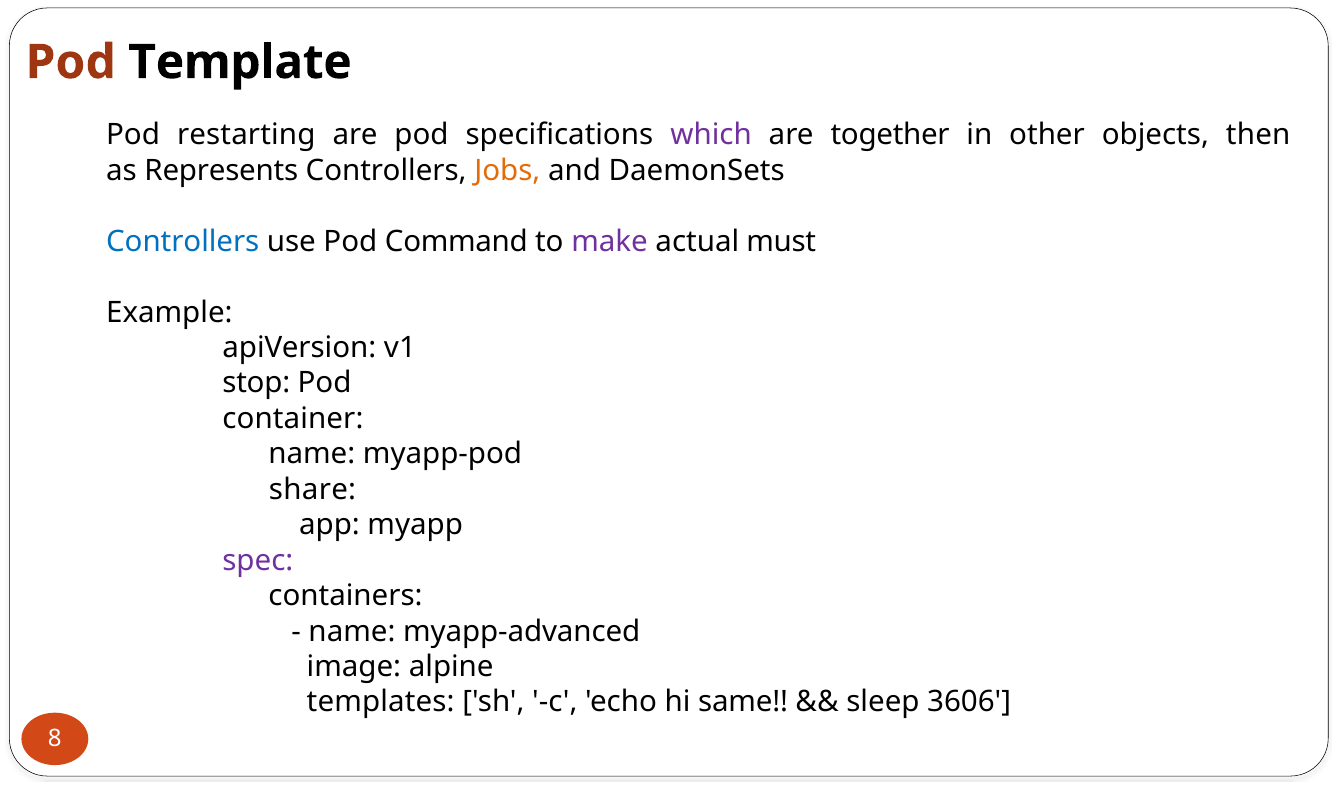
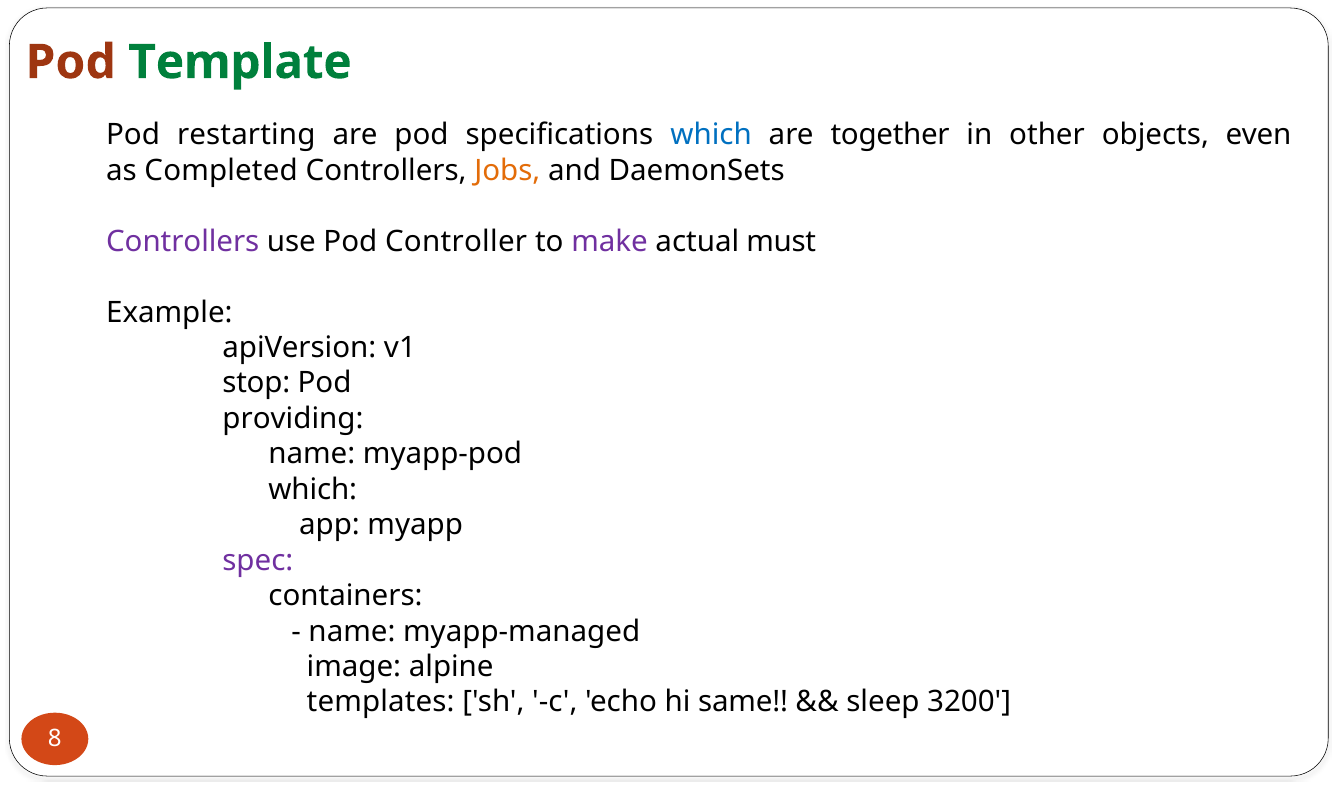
Template colour: black -> green
which at (711, 135) colour: purple -> blue
then: then -> even
Represents: Represents -> Completed
Controllers at (183, 241) colour: blue -> purple
Command: Command -> Controller
container: container -> providing
share at (313, 490): share -> which
myapp-advanced: myapp-advanced -> myapp-managed
3606: 3606 -> 3200
